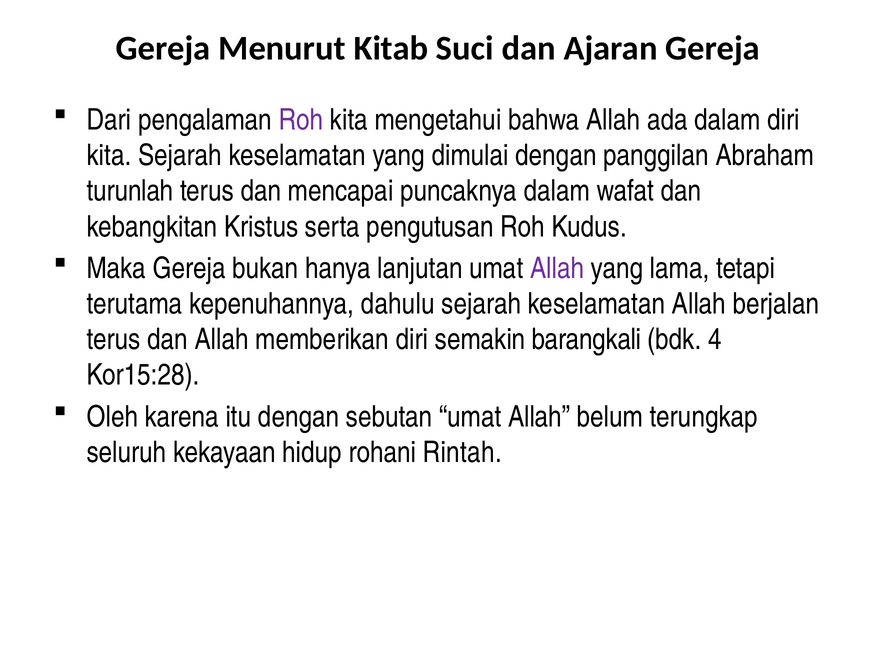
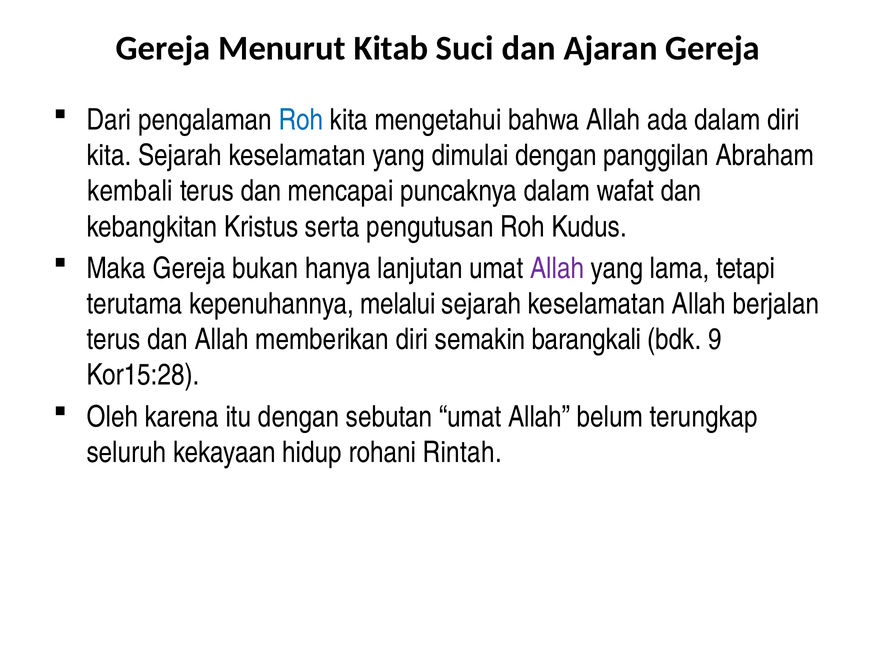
Roh at (301, 120) colour: purple -> blue
turunlah: turunlah -> kembali
dahulu: dahulu -> melalui
4: 4 -> 9
